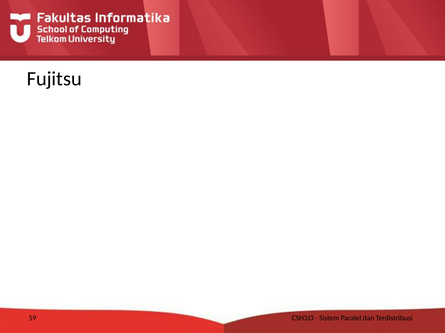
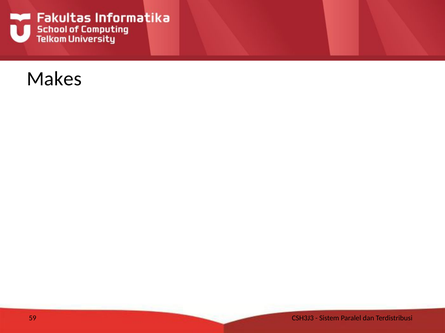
Fujitsu: Fujitsu -> Makes
